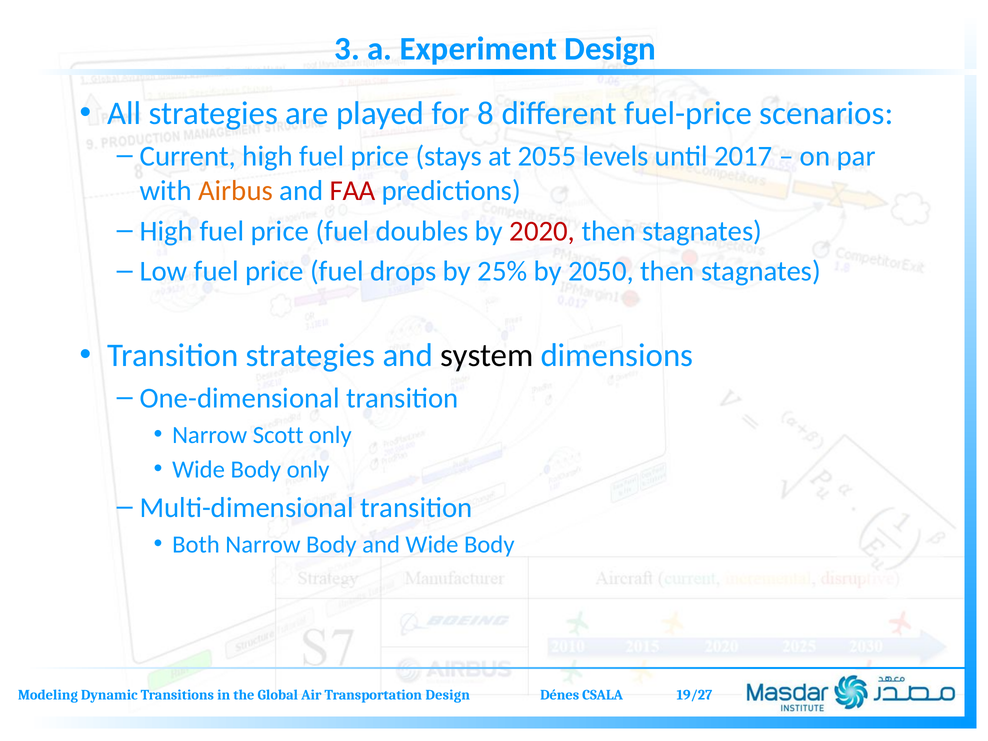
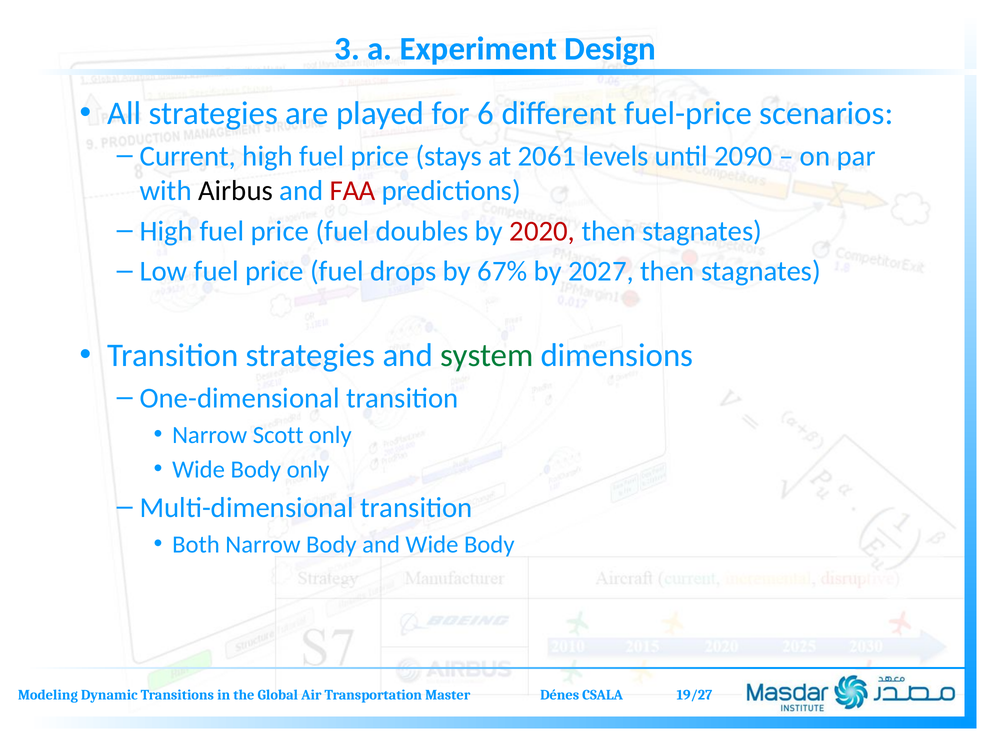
8: 8 -> 6
2055: 2055 -> 2061
2017: 2017 -> 2090
Airbus colour: orange -> black
25%: 25% -> 67%
2050: 2050 -> 2027
system colour: black -> green
Design at (448, 695): Design -> Master
